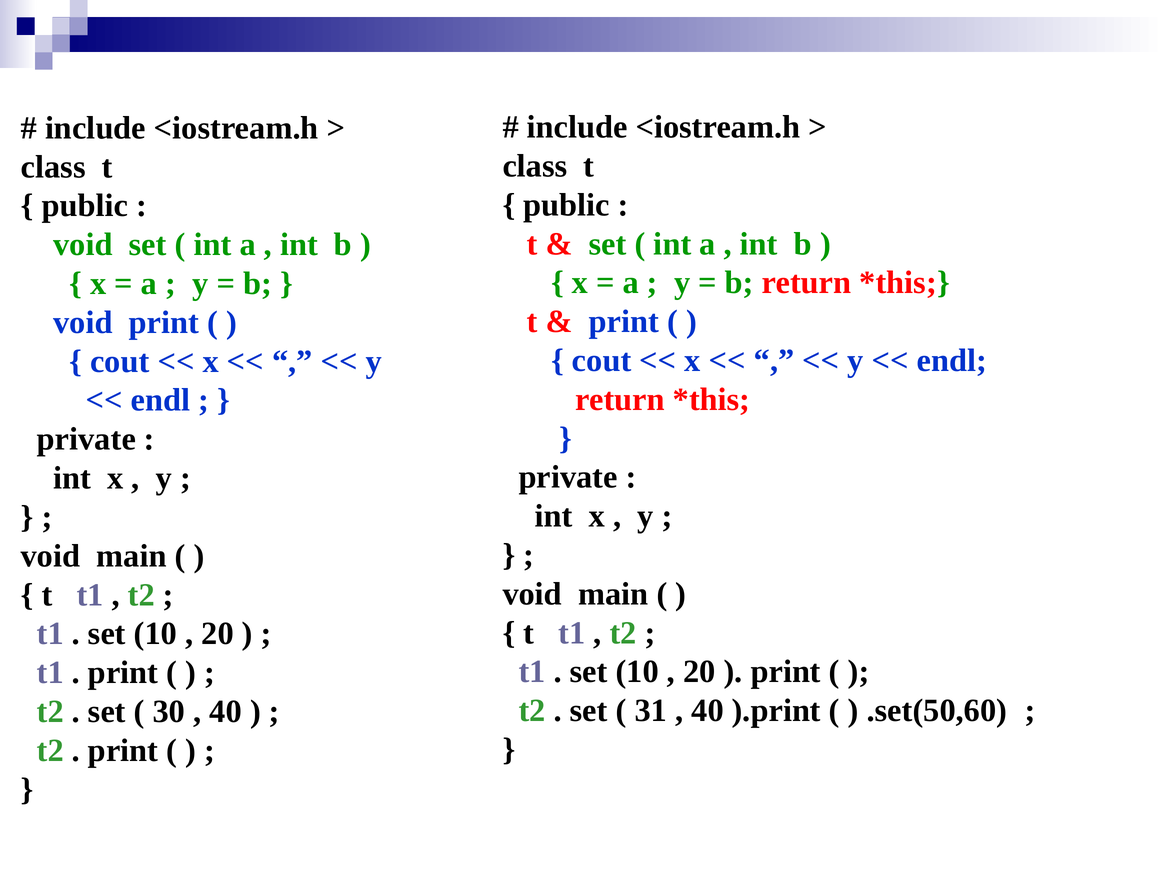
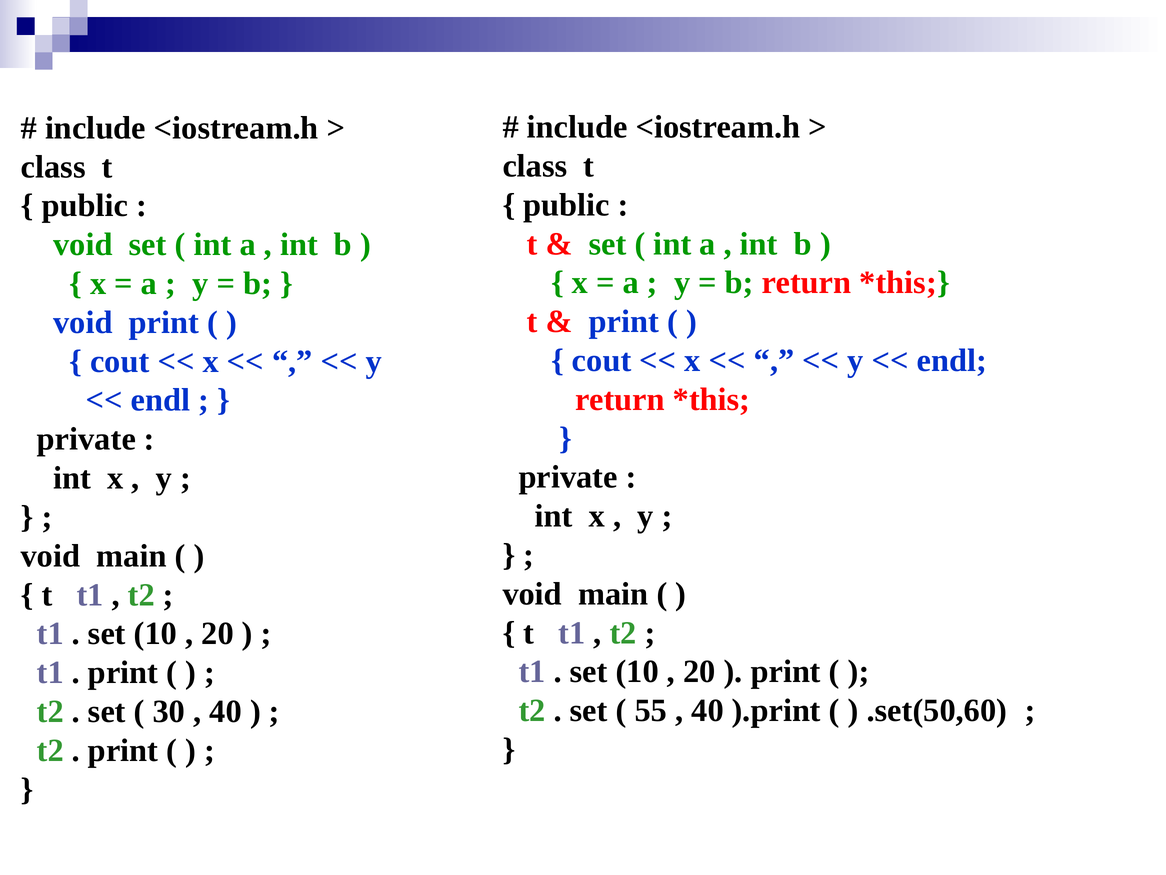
31: 31 -> 55
